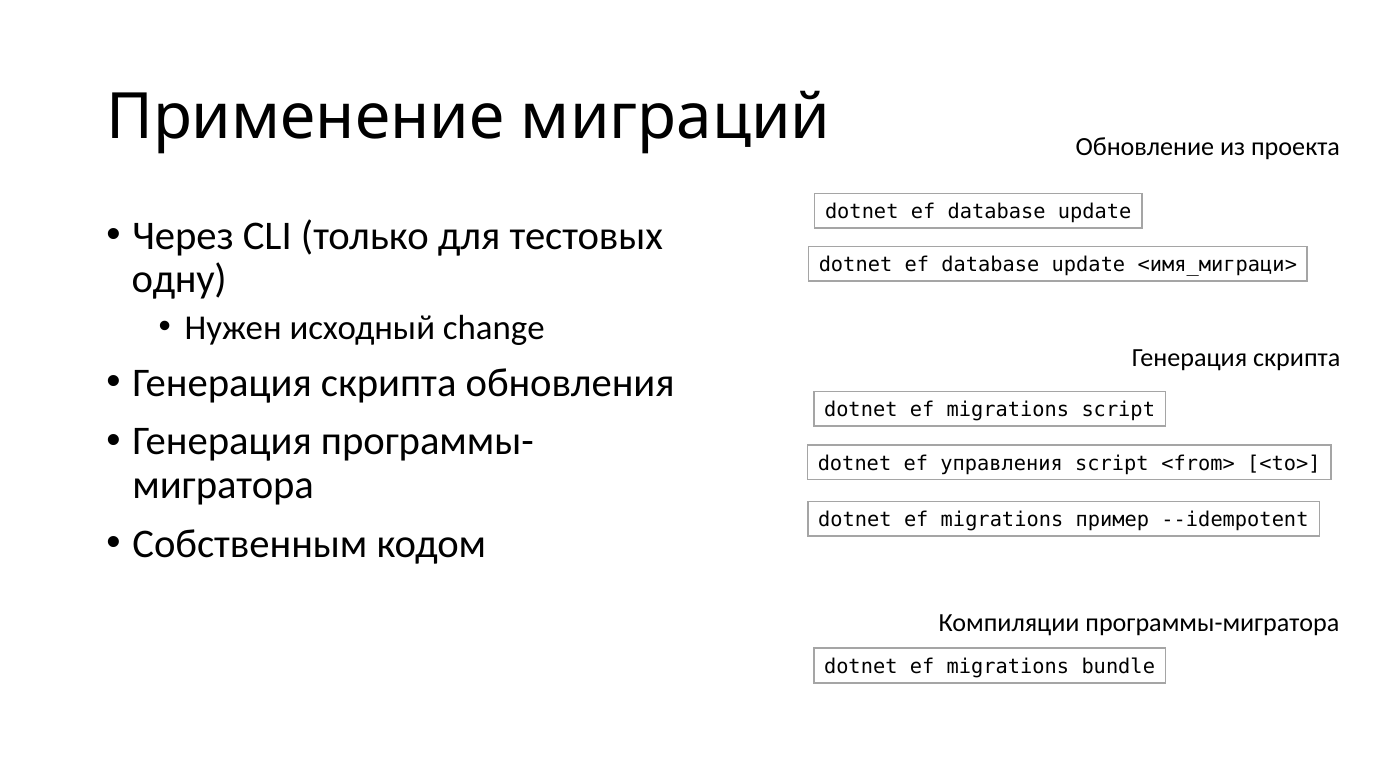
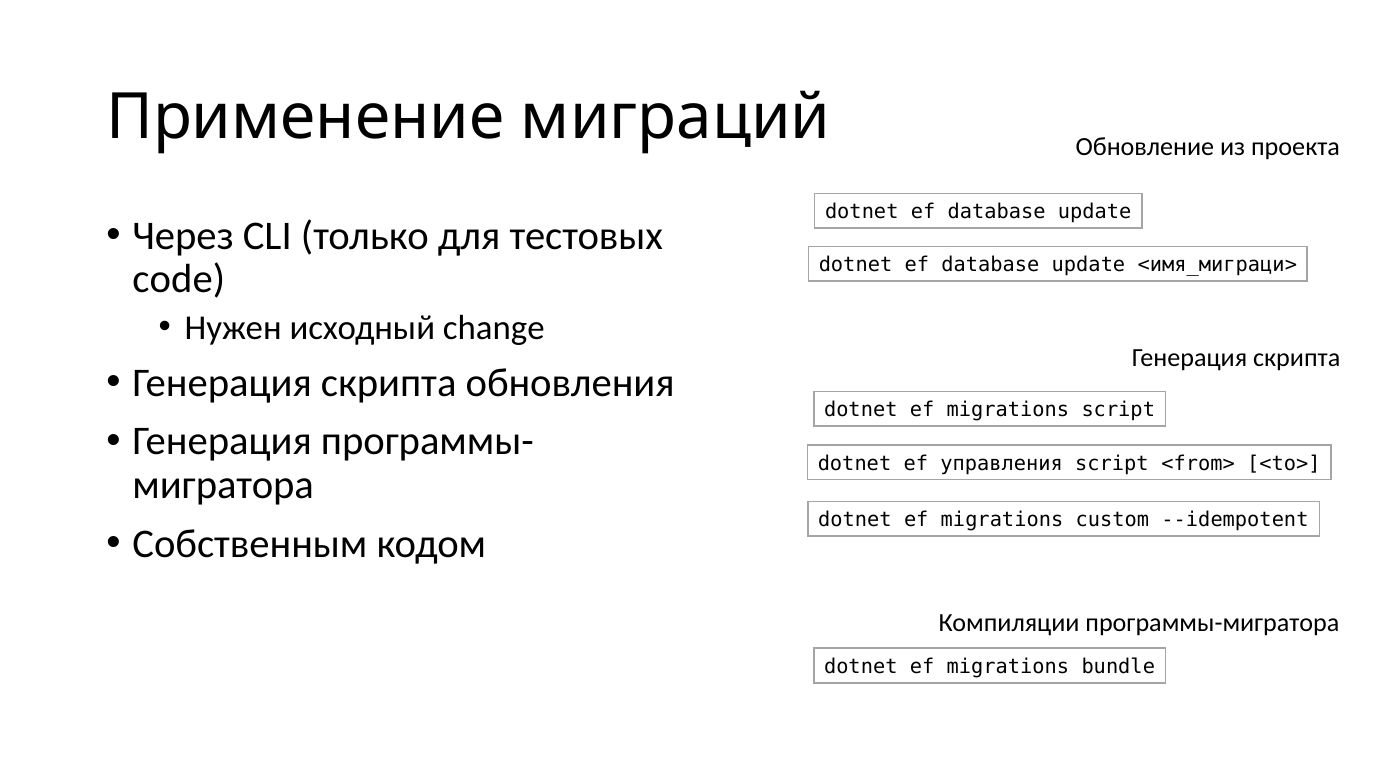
одну: одну -> code
пример: пример -> custom
